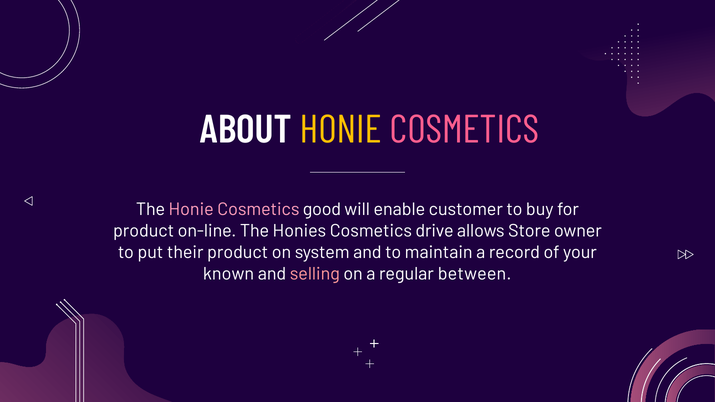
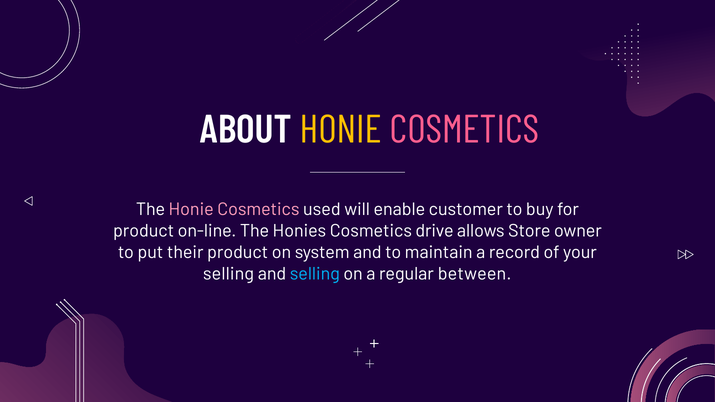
good: good -> used
known at (229, 274): known -> selling
selling at (315, 274) colour: pink -> light blue
